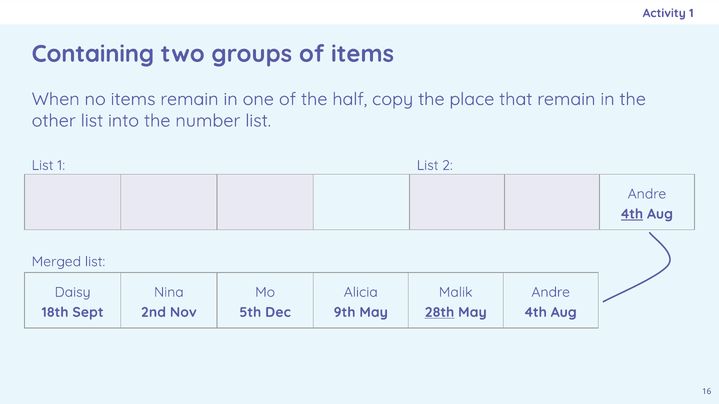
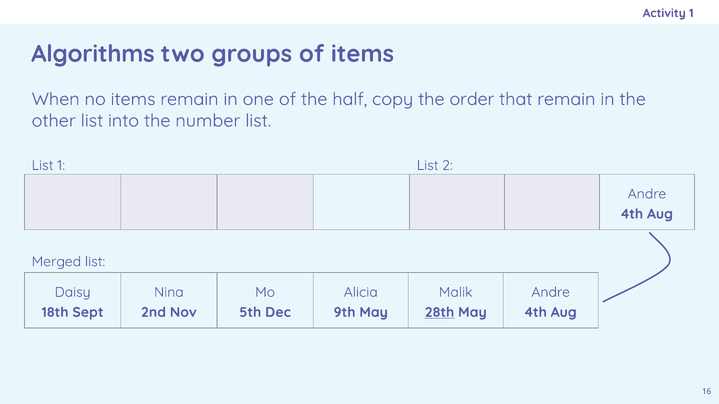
Containing: Containing -> Algorithms
place: place -> order
4th at (632, 214) underline: present -> none
